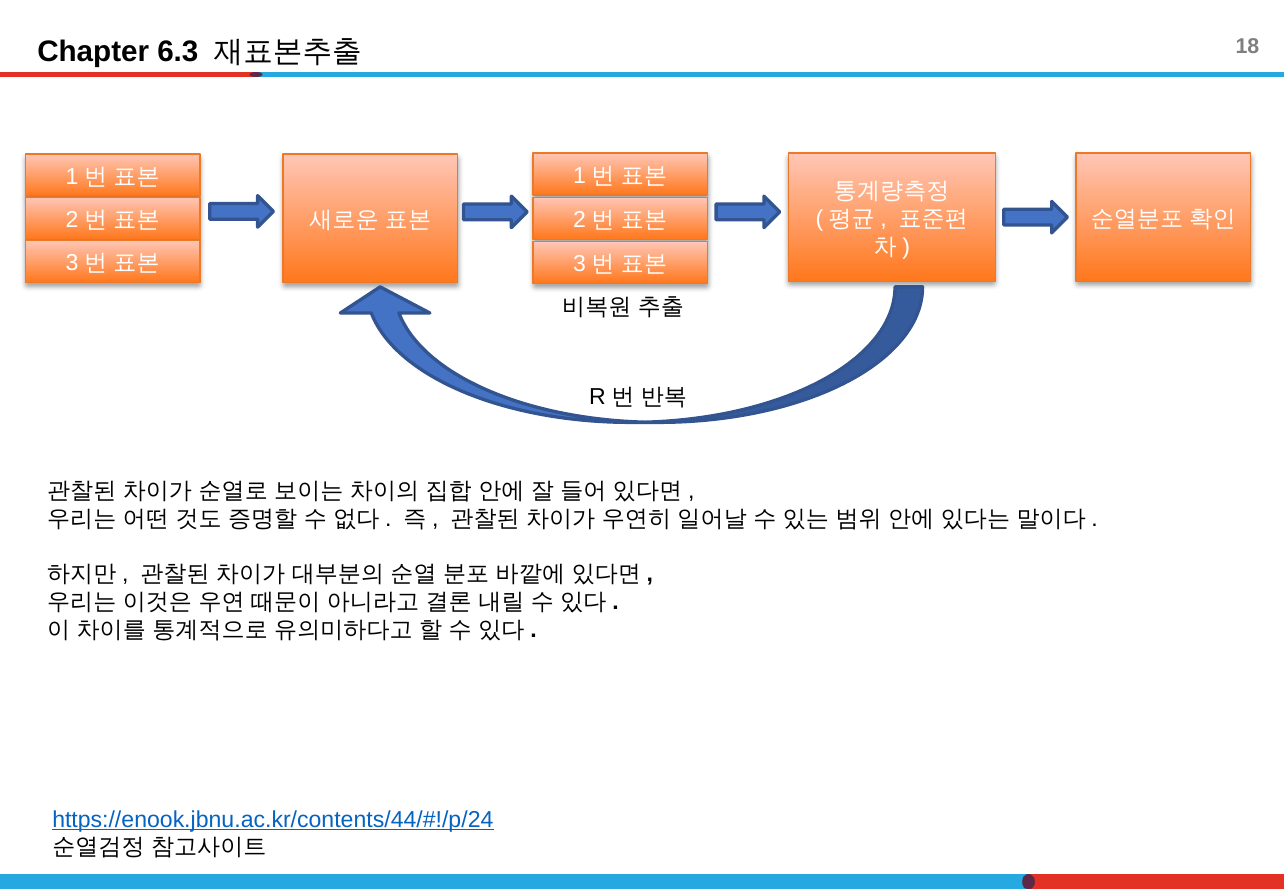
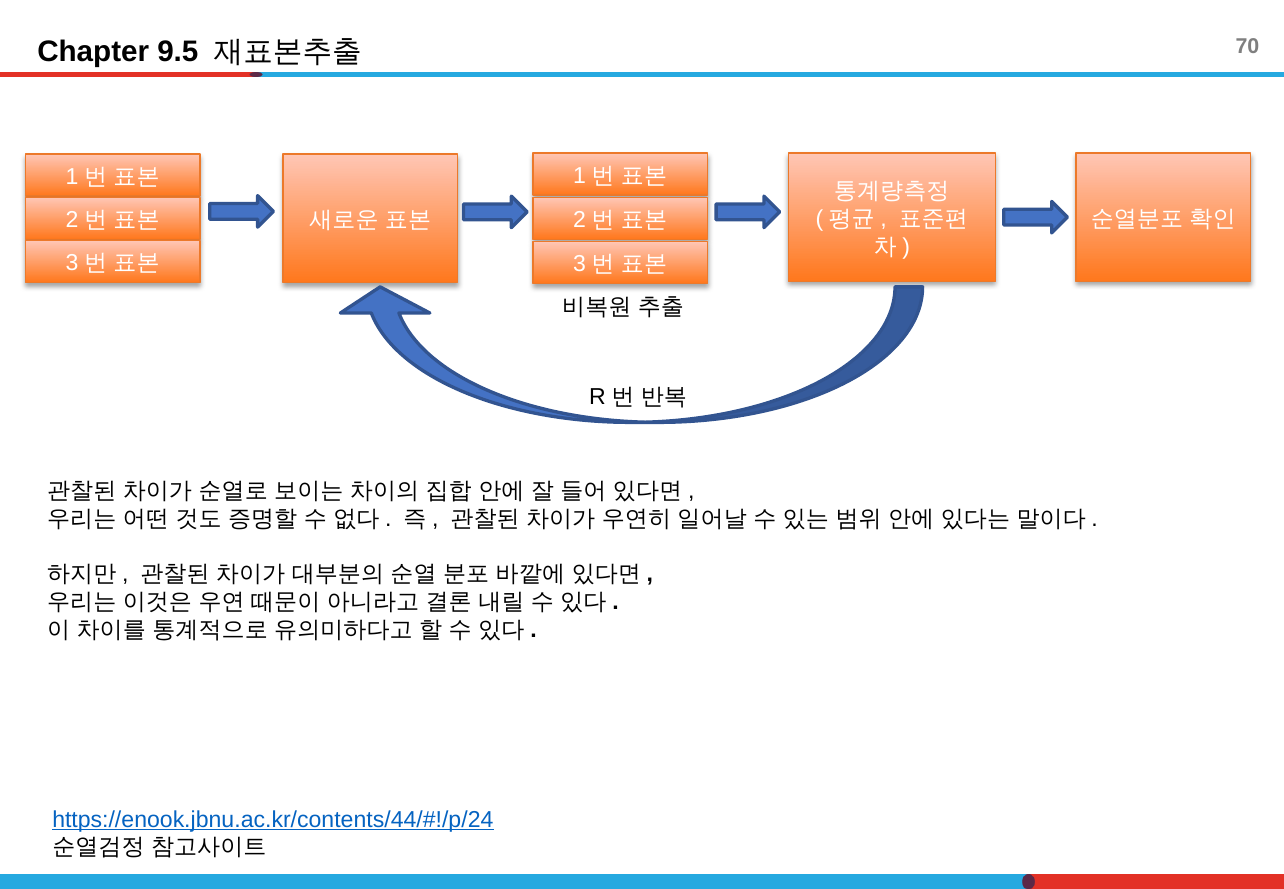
6.3: 6.3 -> 9.5
18: 18 -> 70
